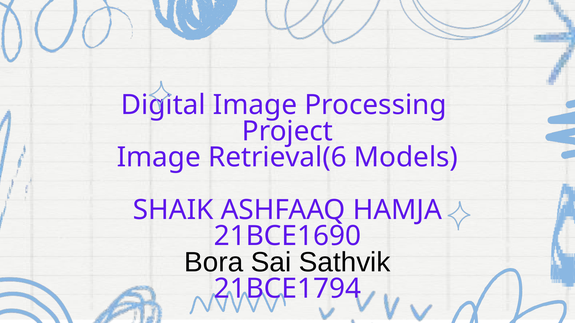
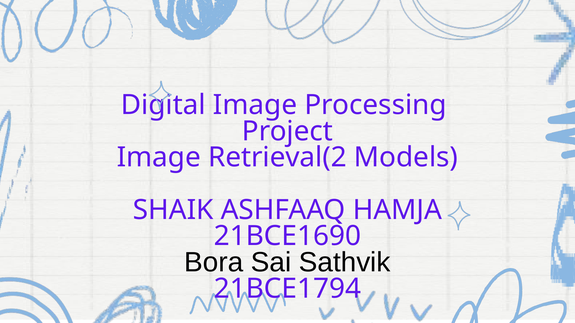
Retrieval(6: Retrieval(6 -> Retrieval(2
